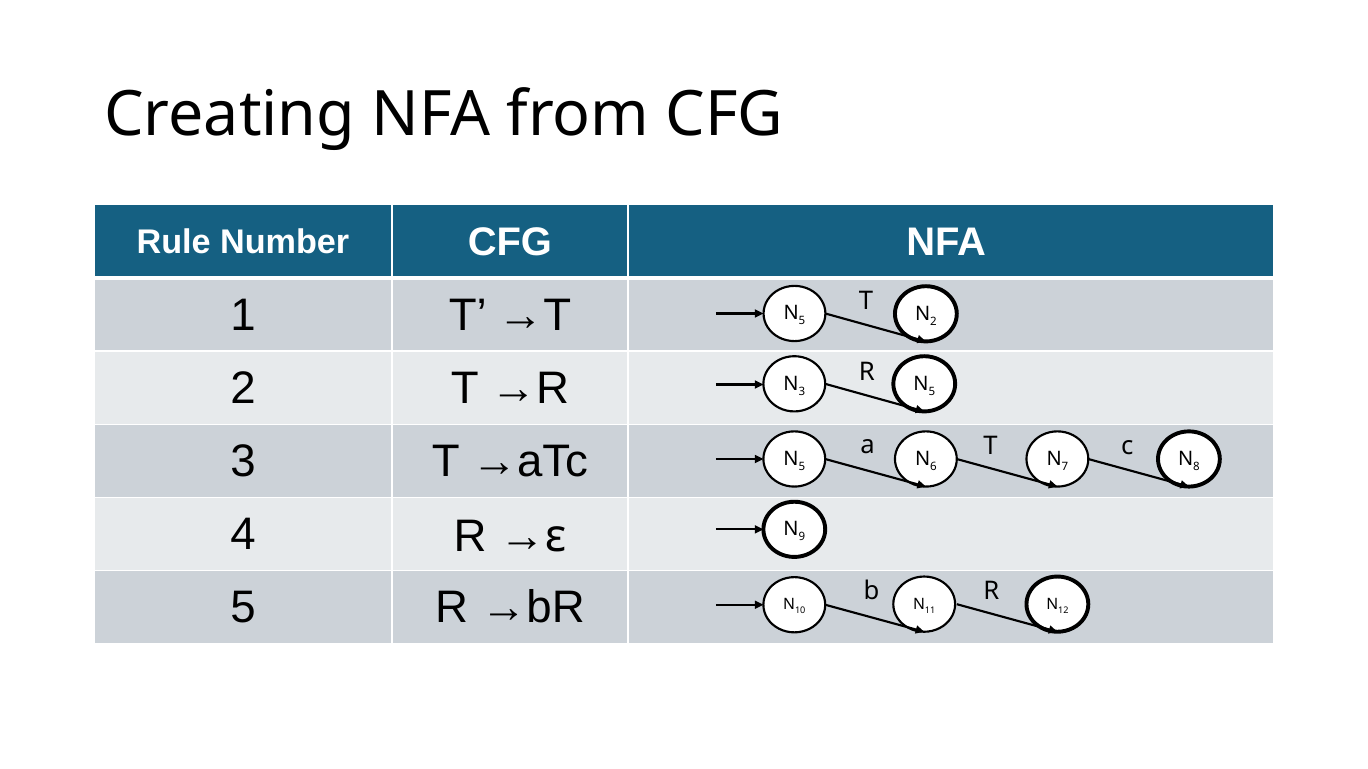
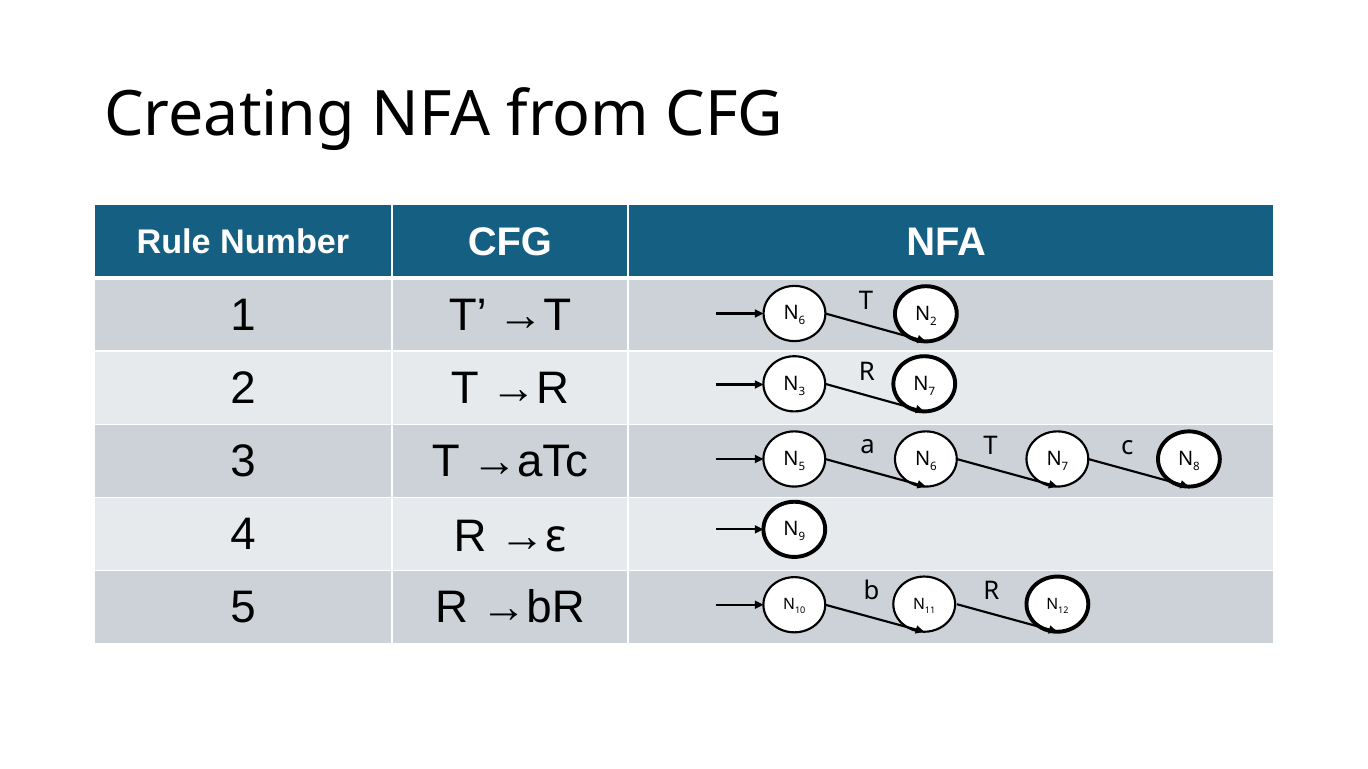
5 at (802, 321): 5 -> 6
5 at (932, 392): 5 -> 7
